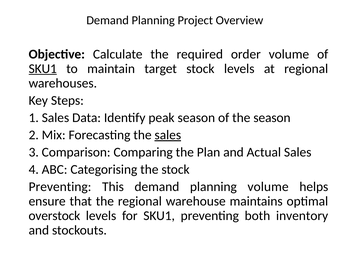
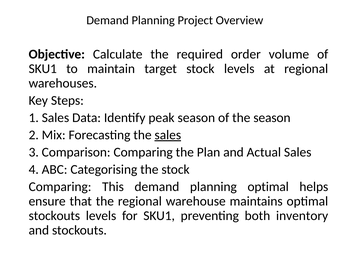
SKU1 at (43, 69) underline: present -> none
Preventing at (60, 187): Preventing -> Comparing
planning volume: volume -> optimal
overstock at (54, 216): overstock -> stockouts
